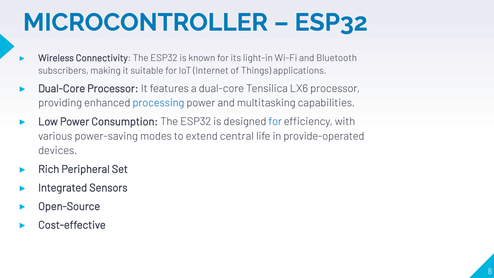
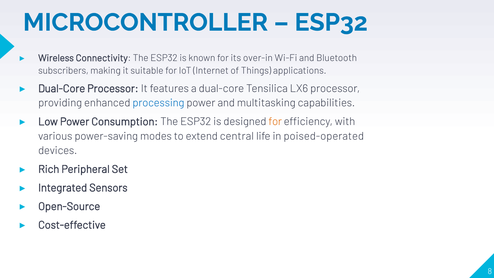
light-in: light-in -> over-in
for at (275, 122) colour: blue -> orange
provide-operated: provide-operated -> poised-operated
